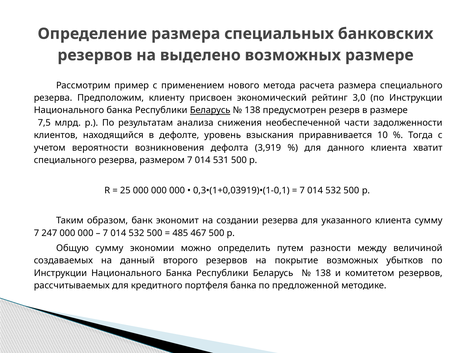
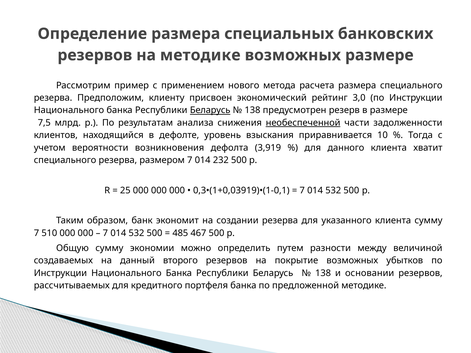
на выделено: выделено -> методике
необеспеченной underline: none -> present
531: 531 -> 232
247: 247 -> 510
комитетом: комитетом -> основании
